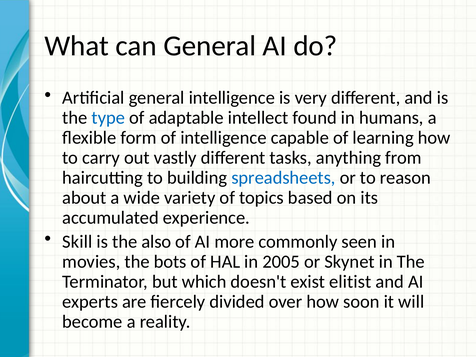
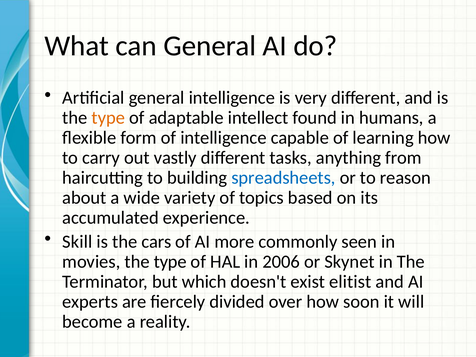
type at (108, 118) colour: blue -> orange
also: also -> cars
movies the bots: bots -> type
2005: 2005 -> 2006
